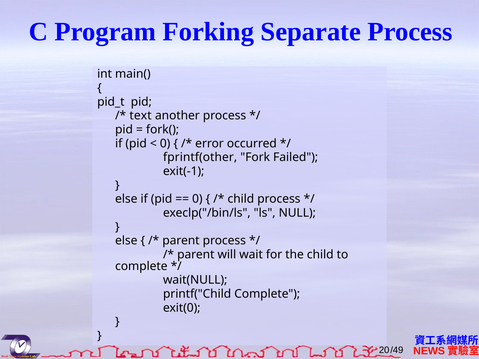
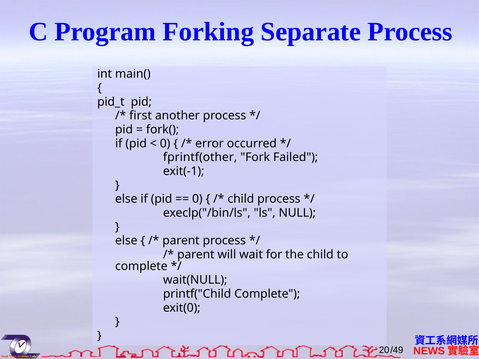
text: text -> first
